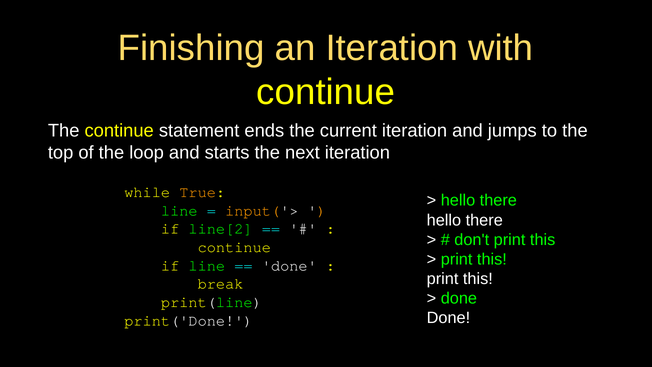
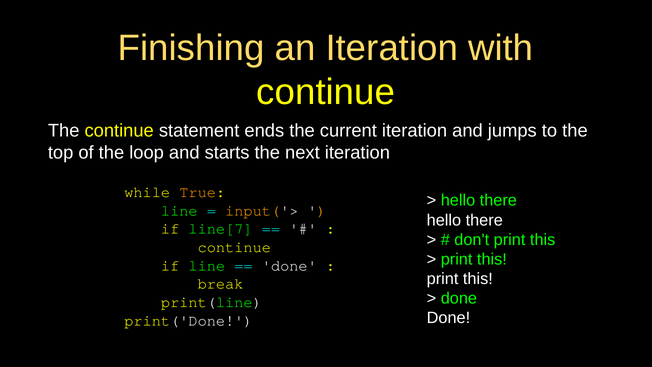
line[2: line[2 -> line[7
